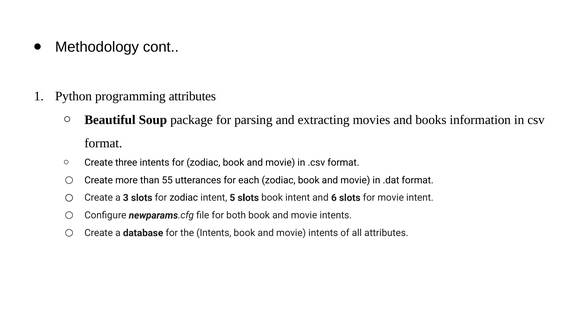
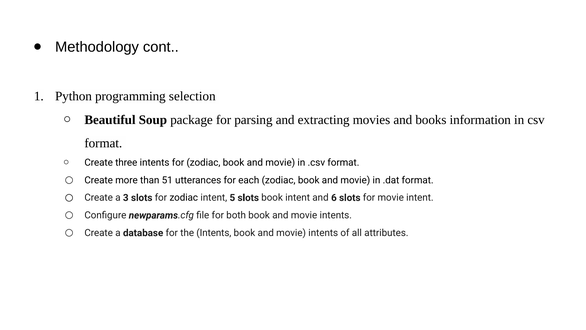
programming attributes: attributes -> selection
55: 55 -> 51
